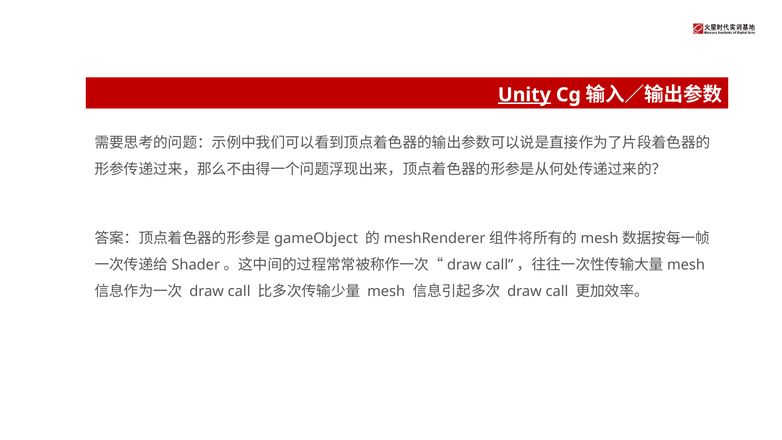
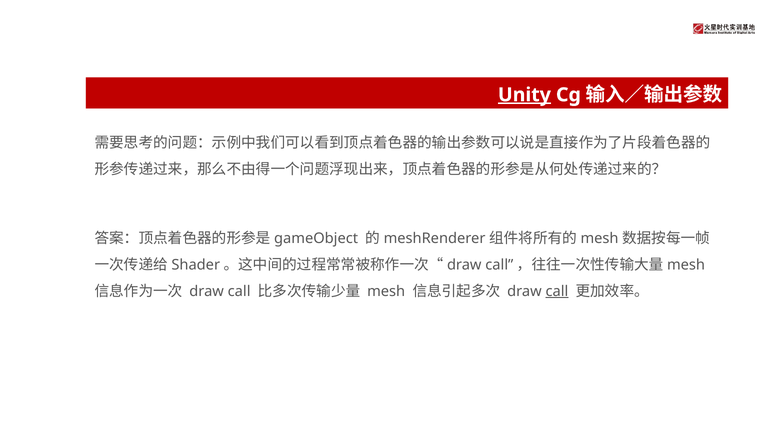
call at (557, 291) underline: none -> present
